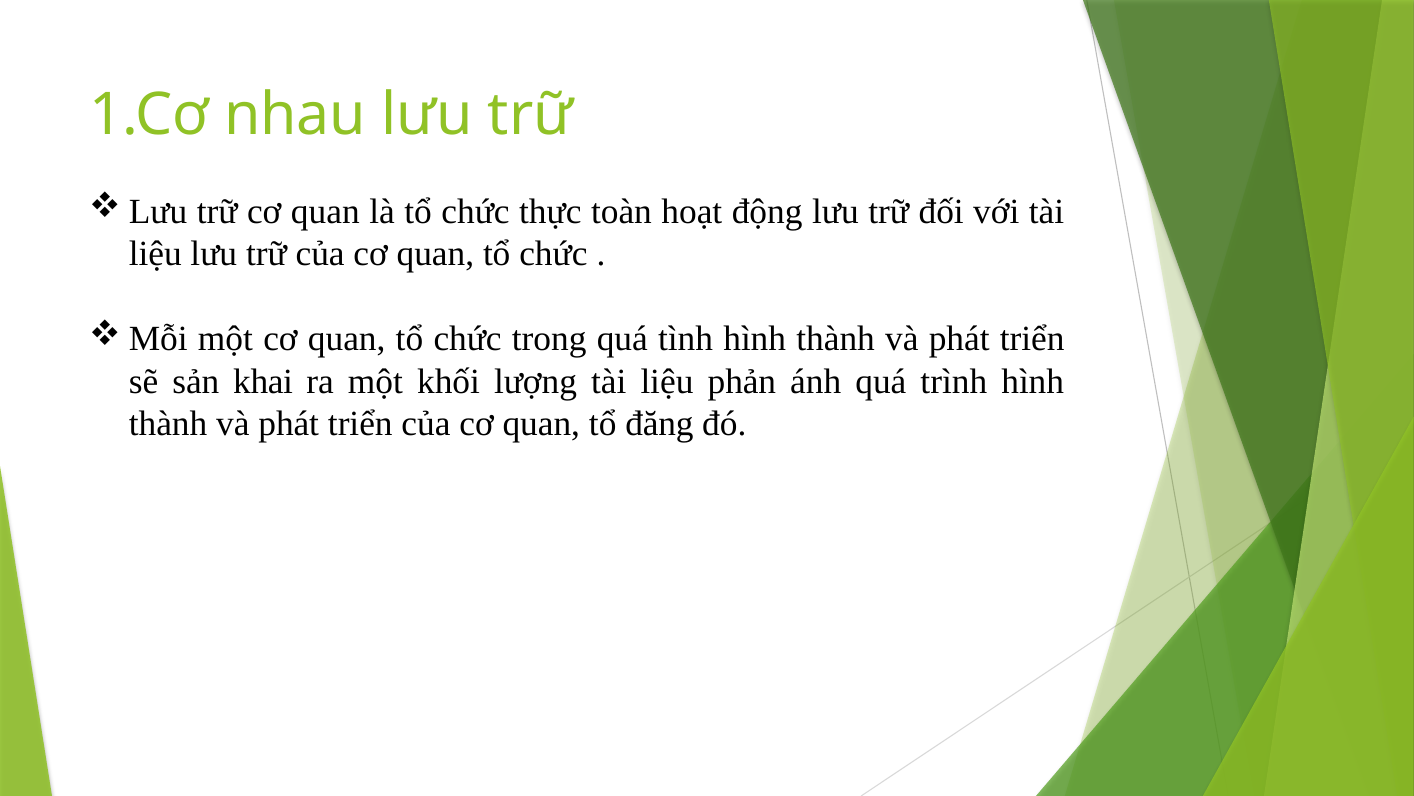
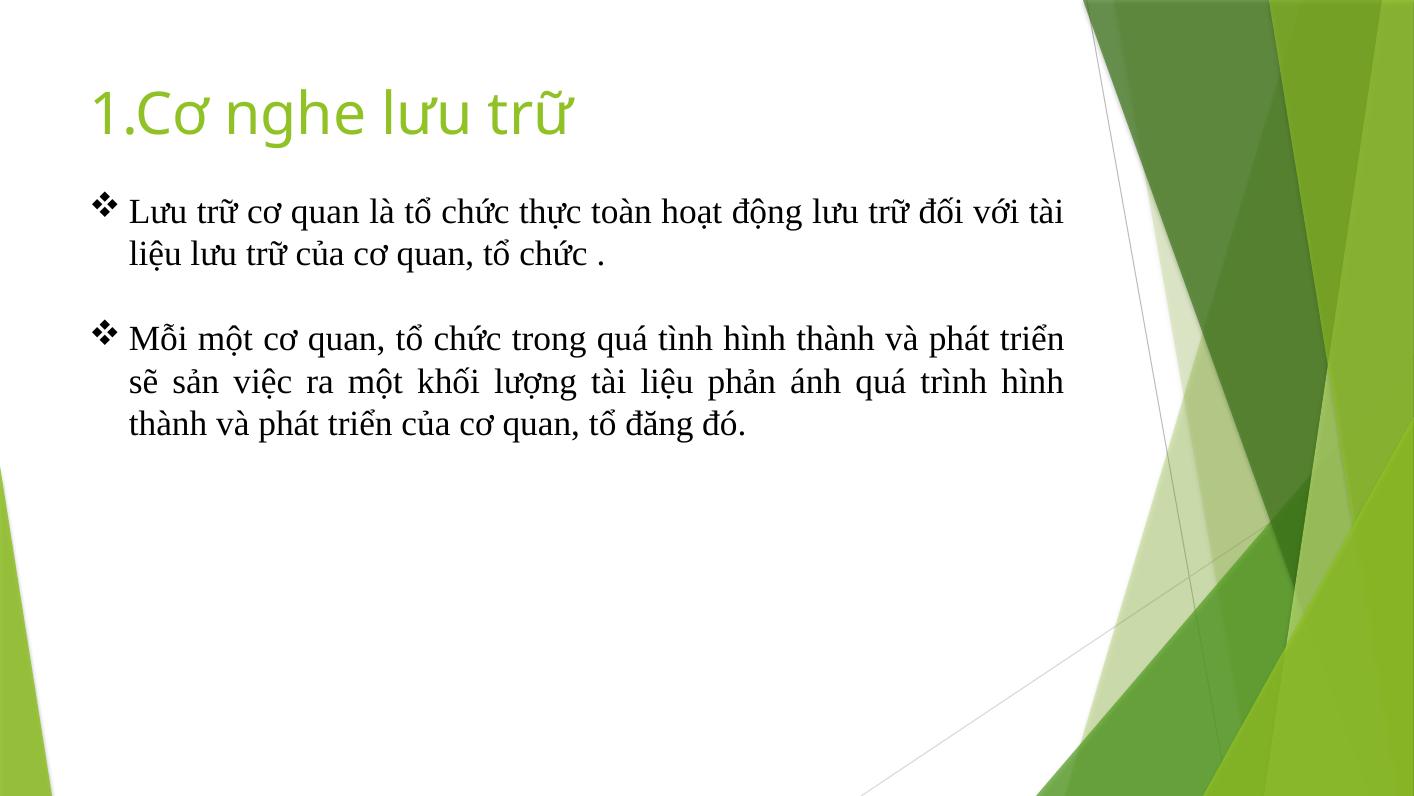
nhau: nhau -> nghe
khai: khai -> việc
